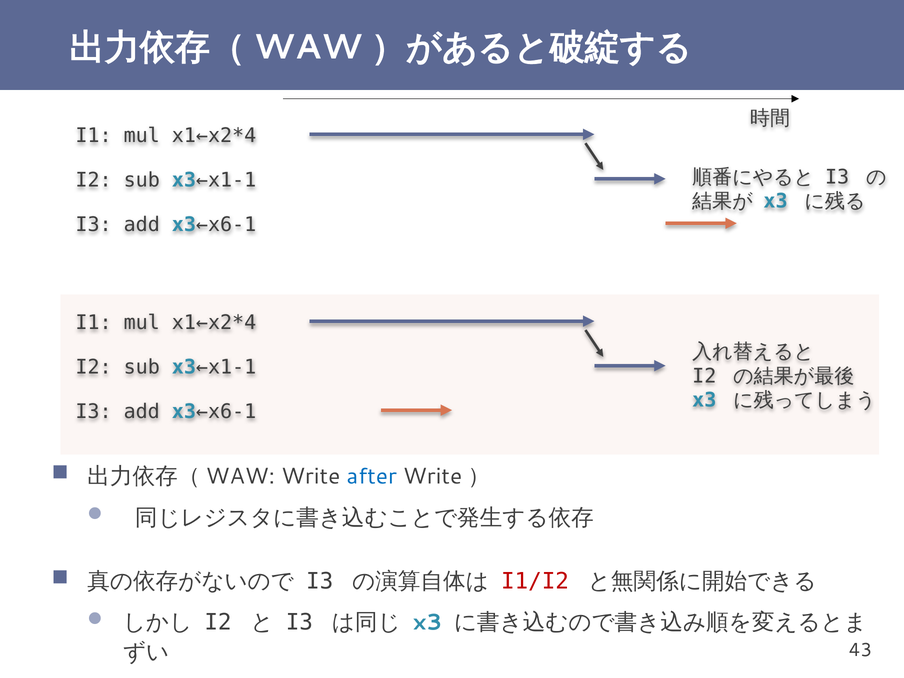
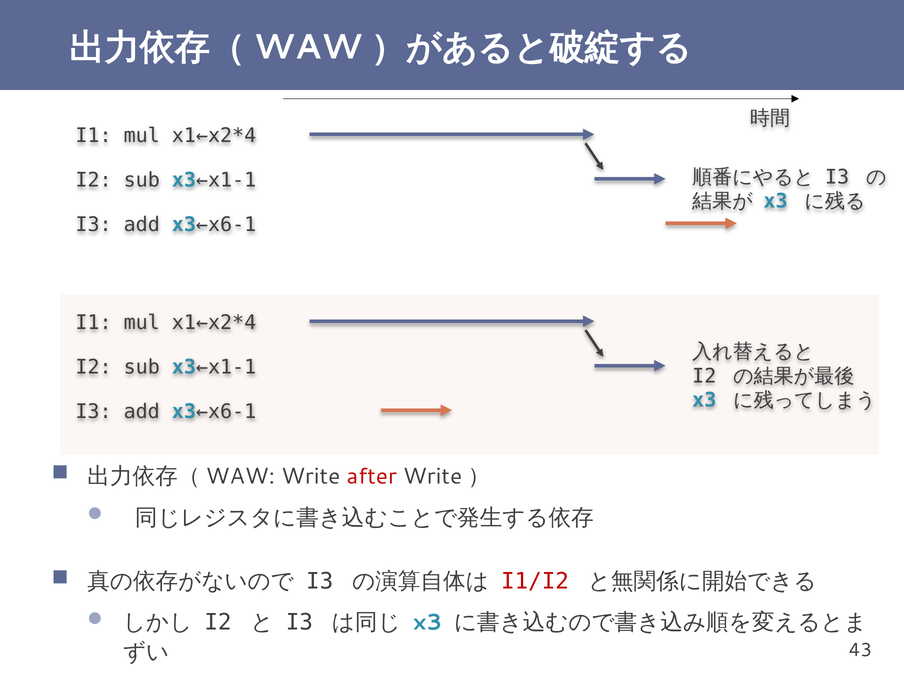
after colour: blue -> red
